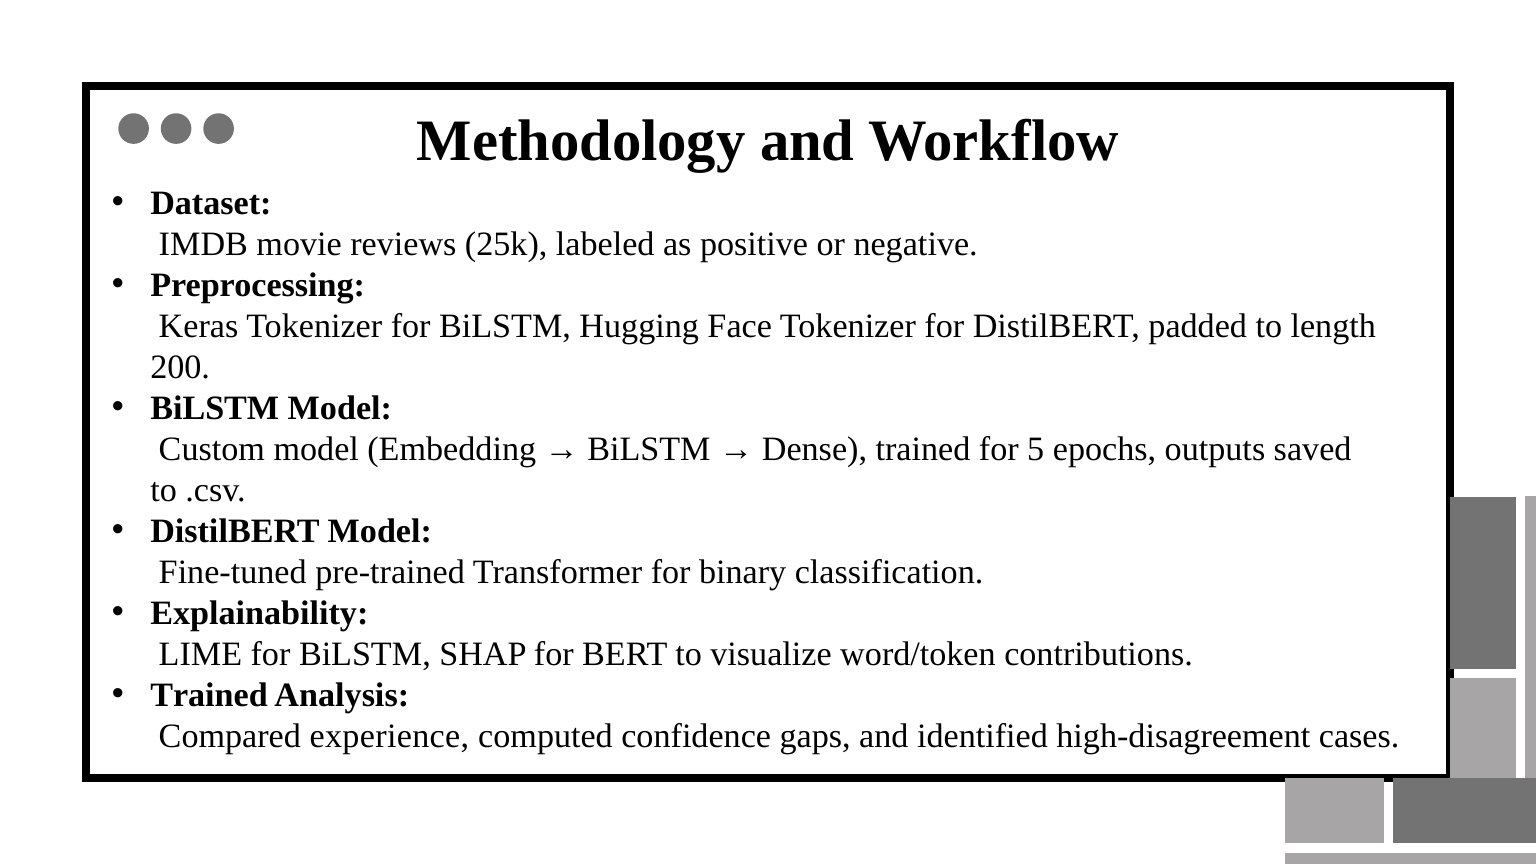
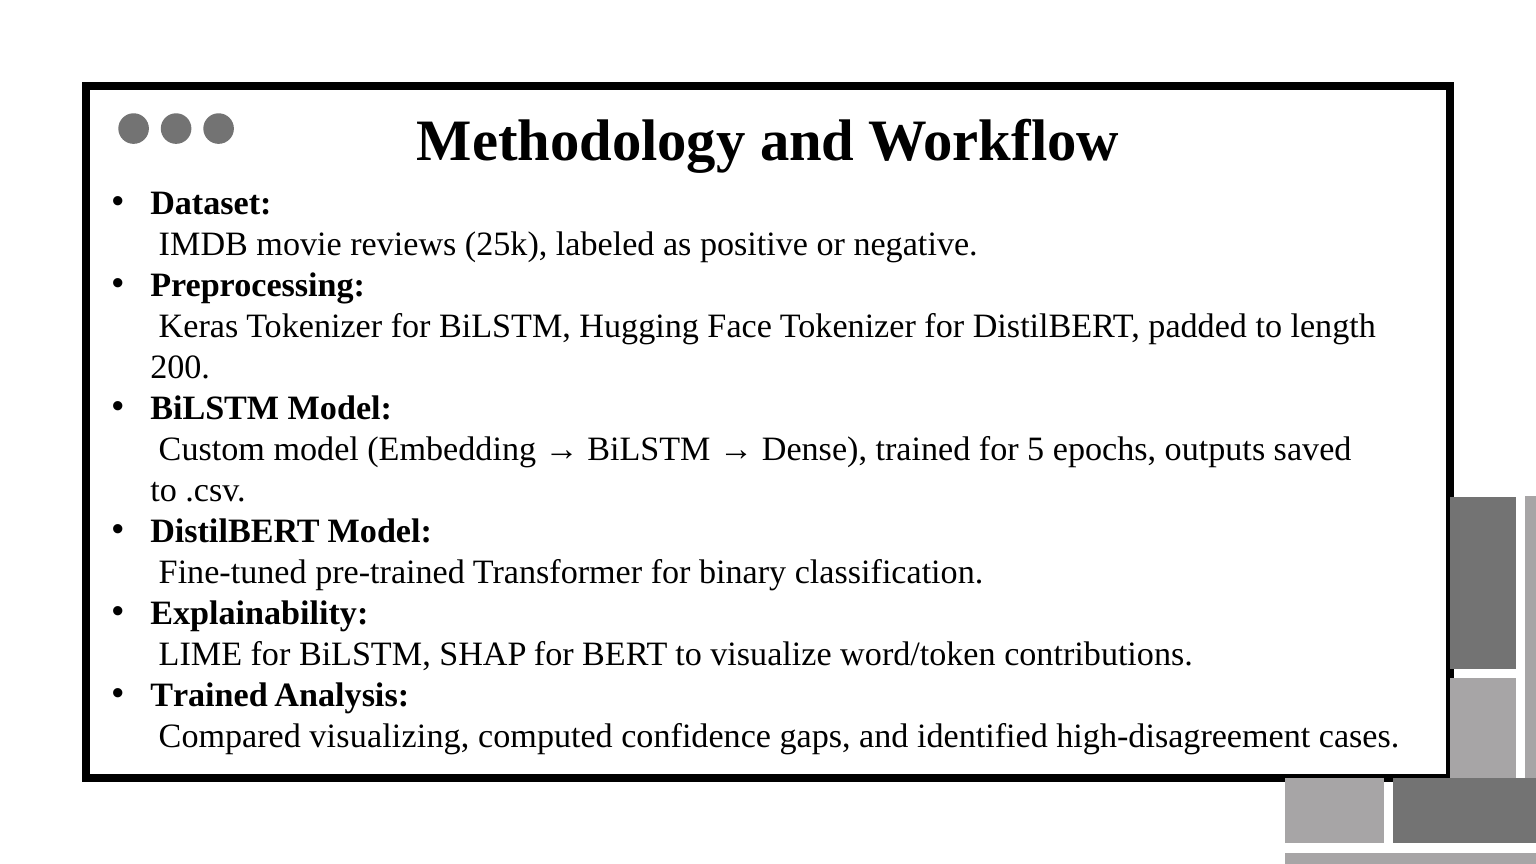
experience: experience -> visualizing
